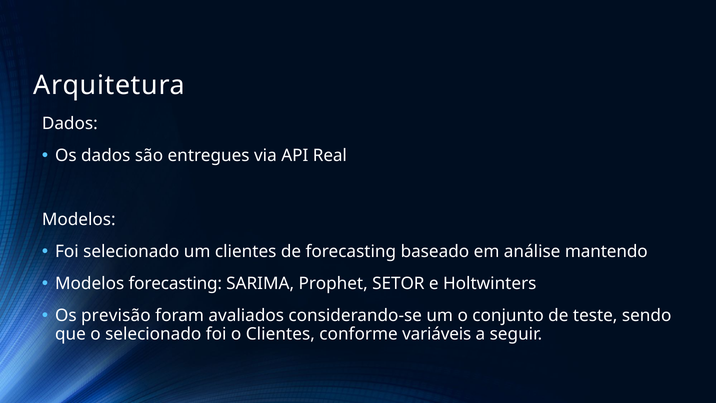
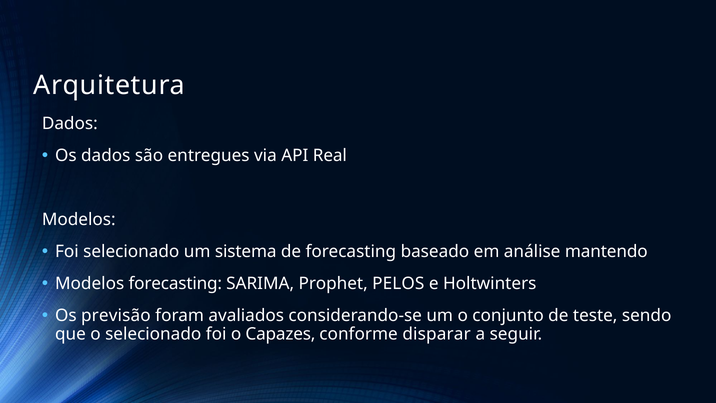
um clientes: clientes -> sistema
SETOR: SETOR -> PELOS
o Clientes: Clientes -> Capazes
variáveis: variáveis -> disparar
